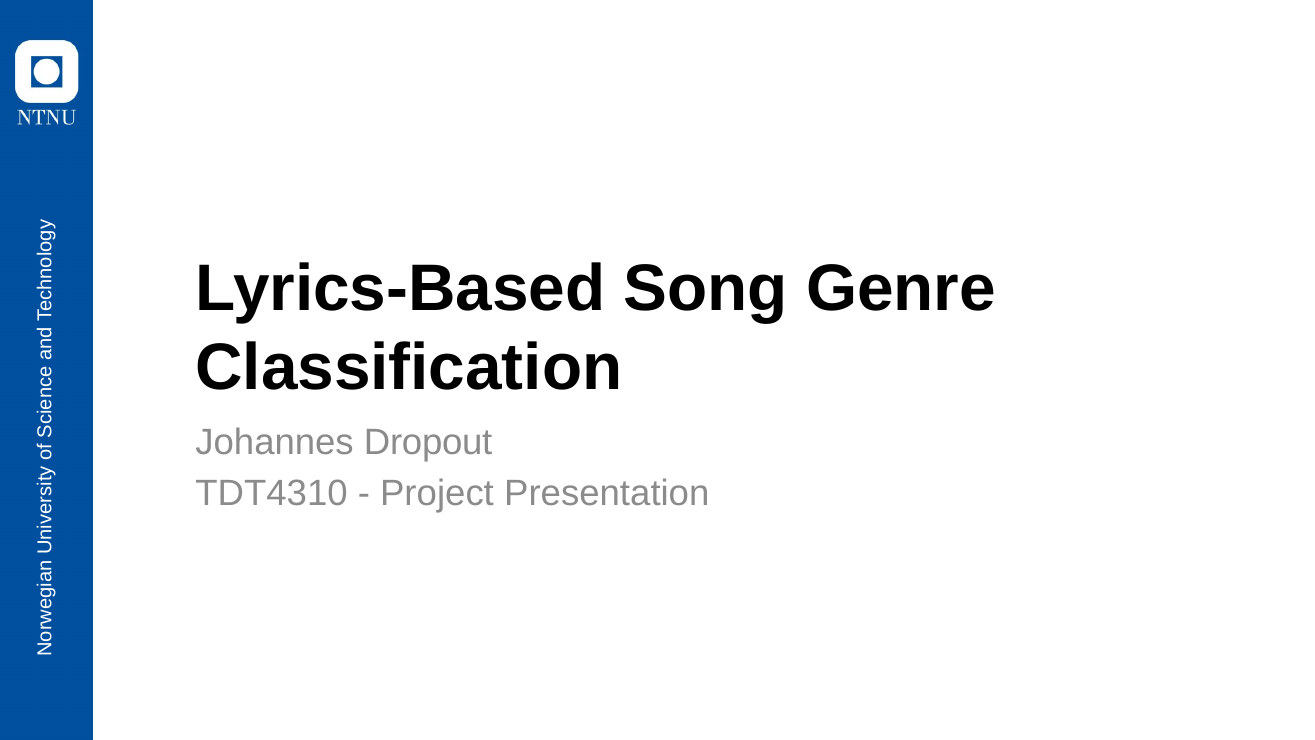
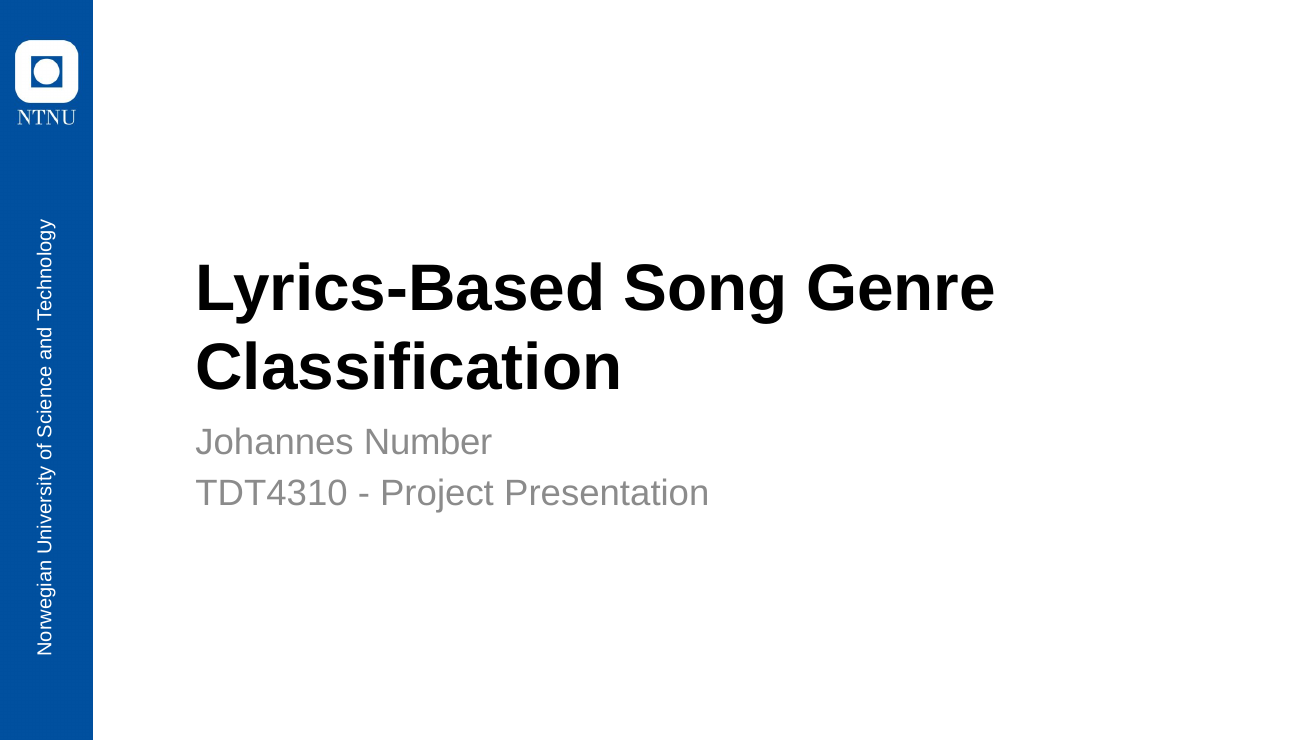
Dropout: Dropout -> Number
